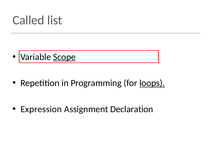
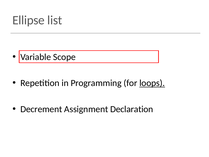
Called: Called -> Ellipse
Scope underline: present -> none
Expression: Expression -> Decrement
